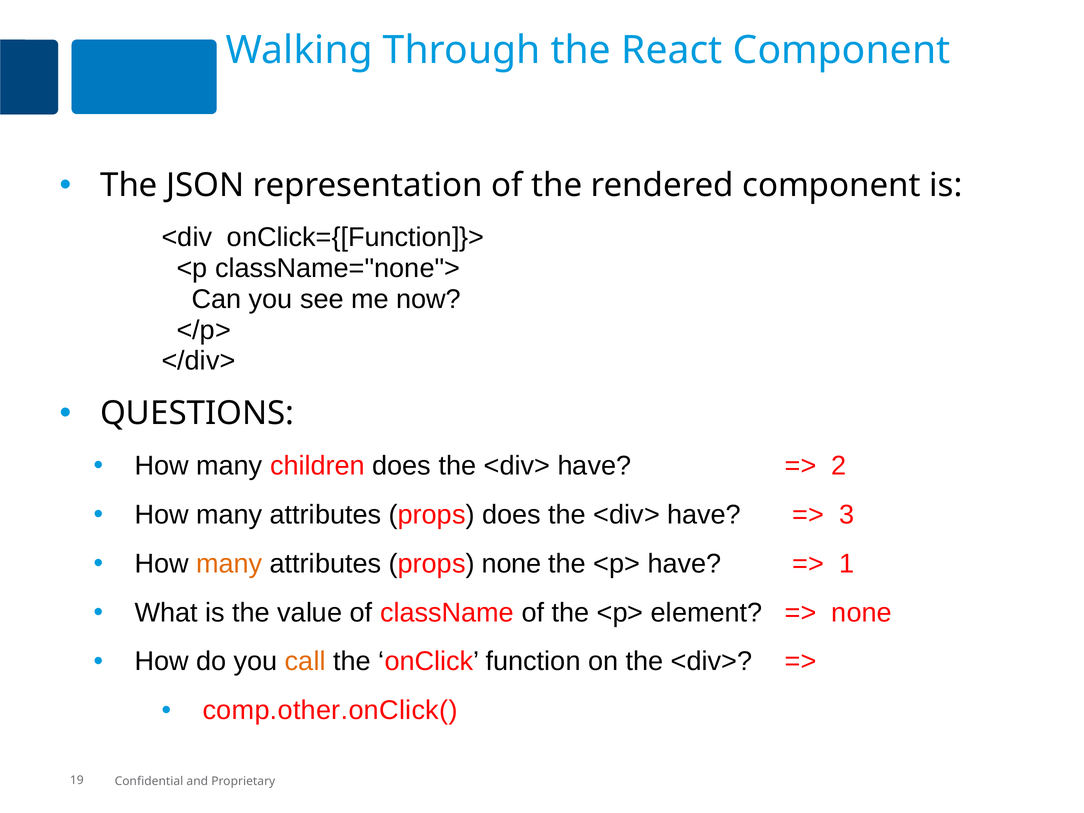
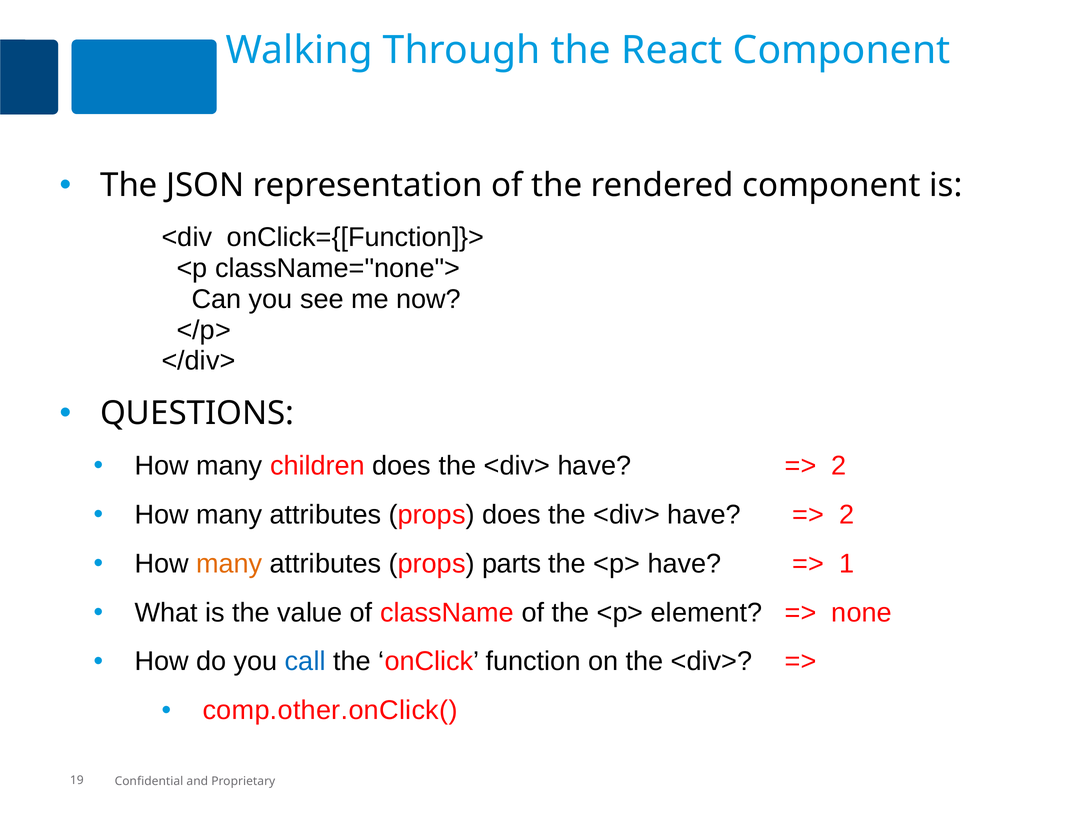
3 at (847, 515): 3 -> 2
props none: none -> parts
call colour: orange -> blue
